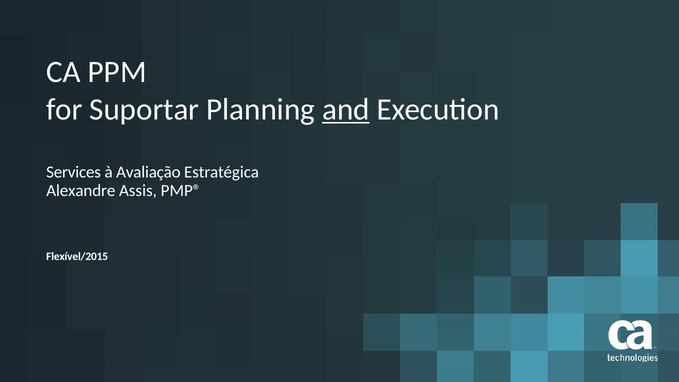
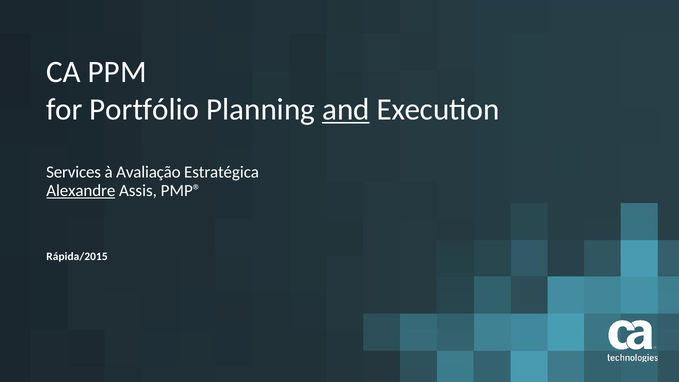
Suportar: Suportar -> Portfólio
Alexandre underline: none -> present
Flexível/2015: Flexível/2015 -> Rápida/2015
